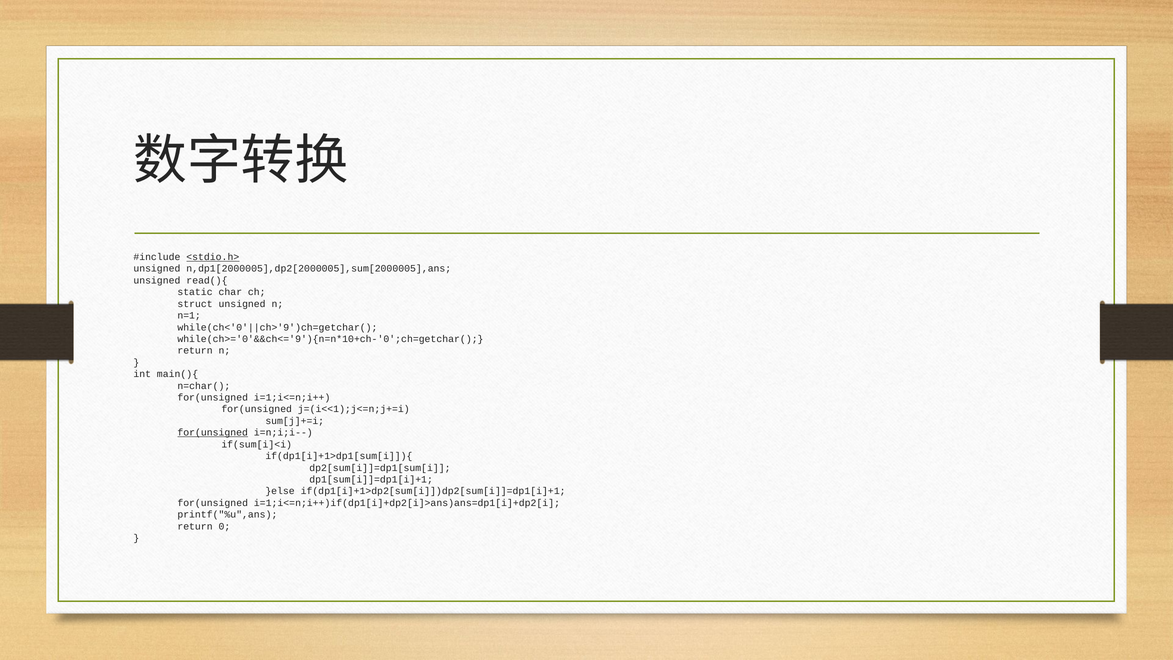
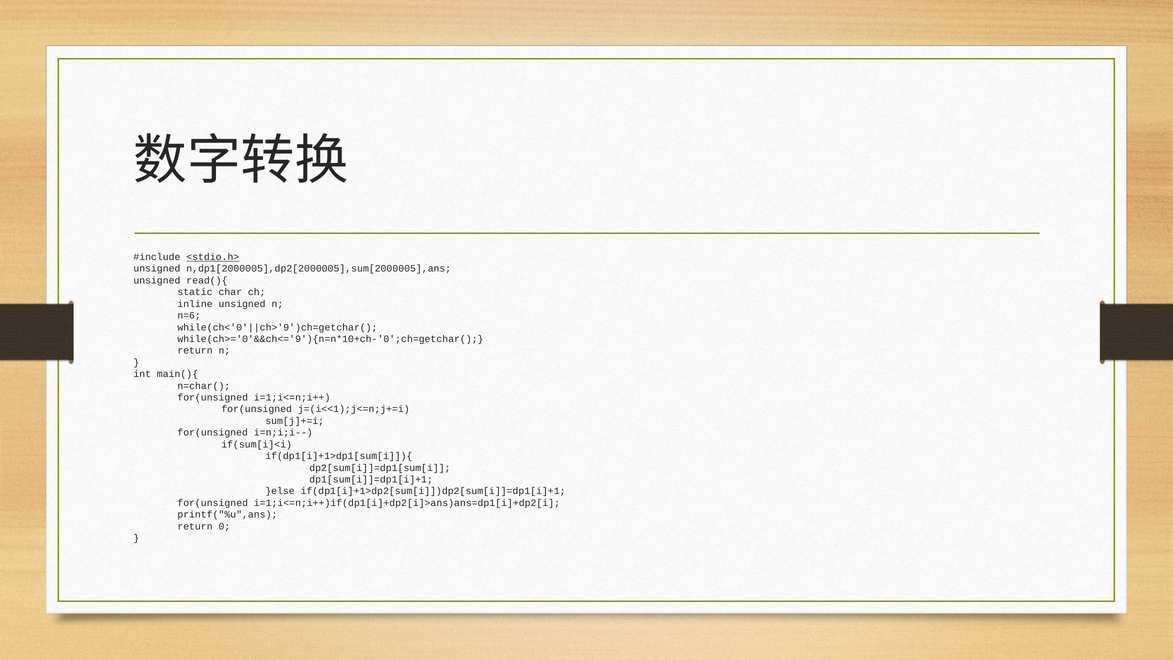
struct: struct -> inline
n=1: n=1 -> n=6
for(unsigned at (213, 433) underline: present -> none
